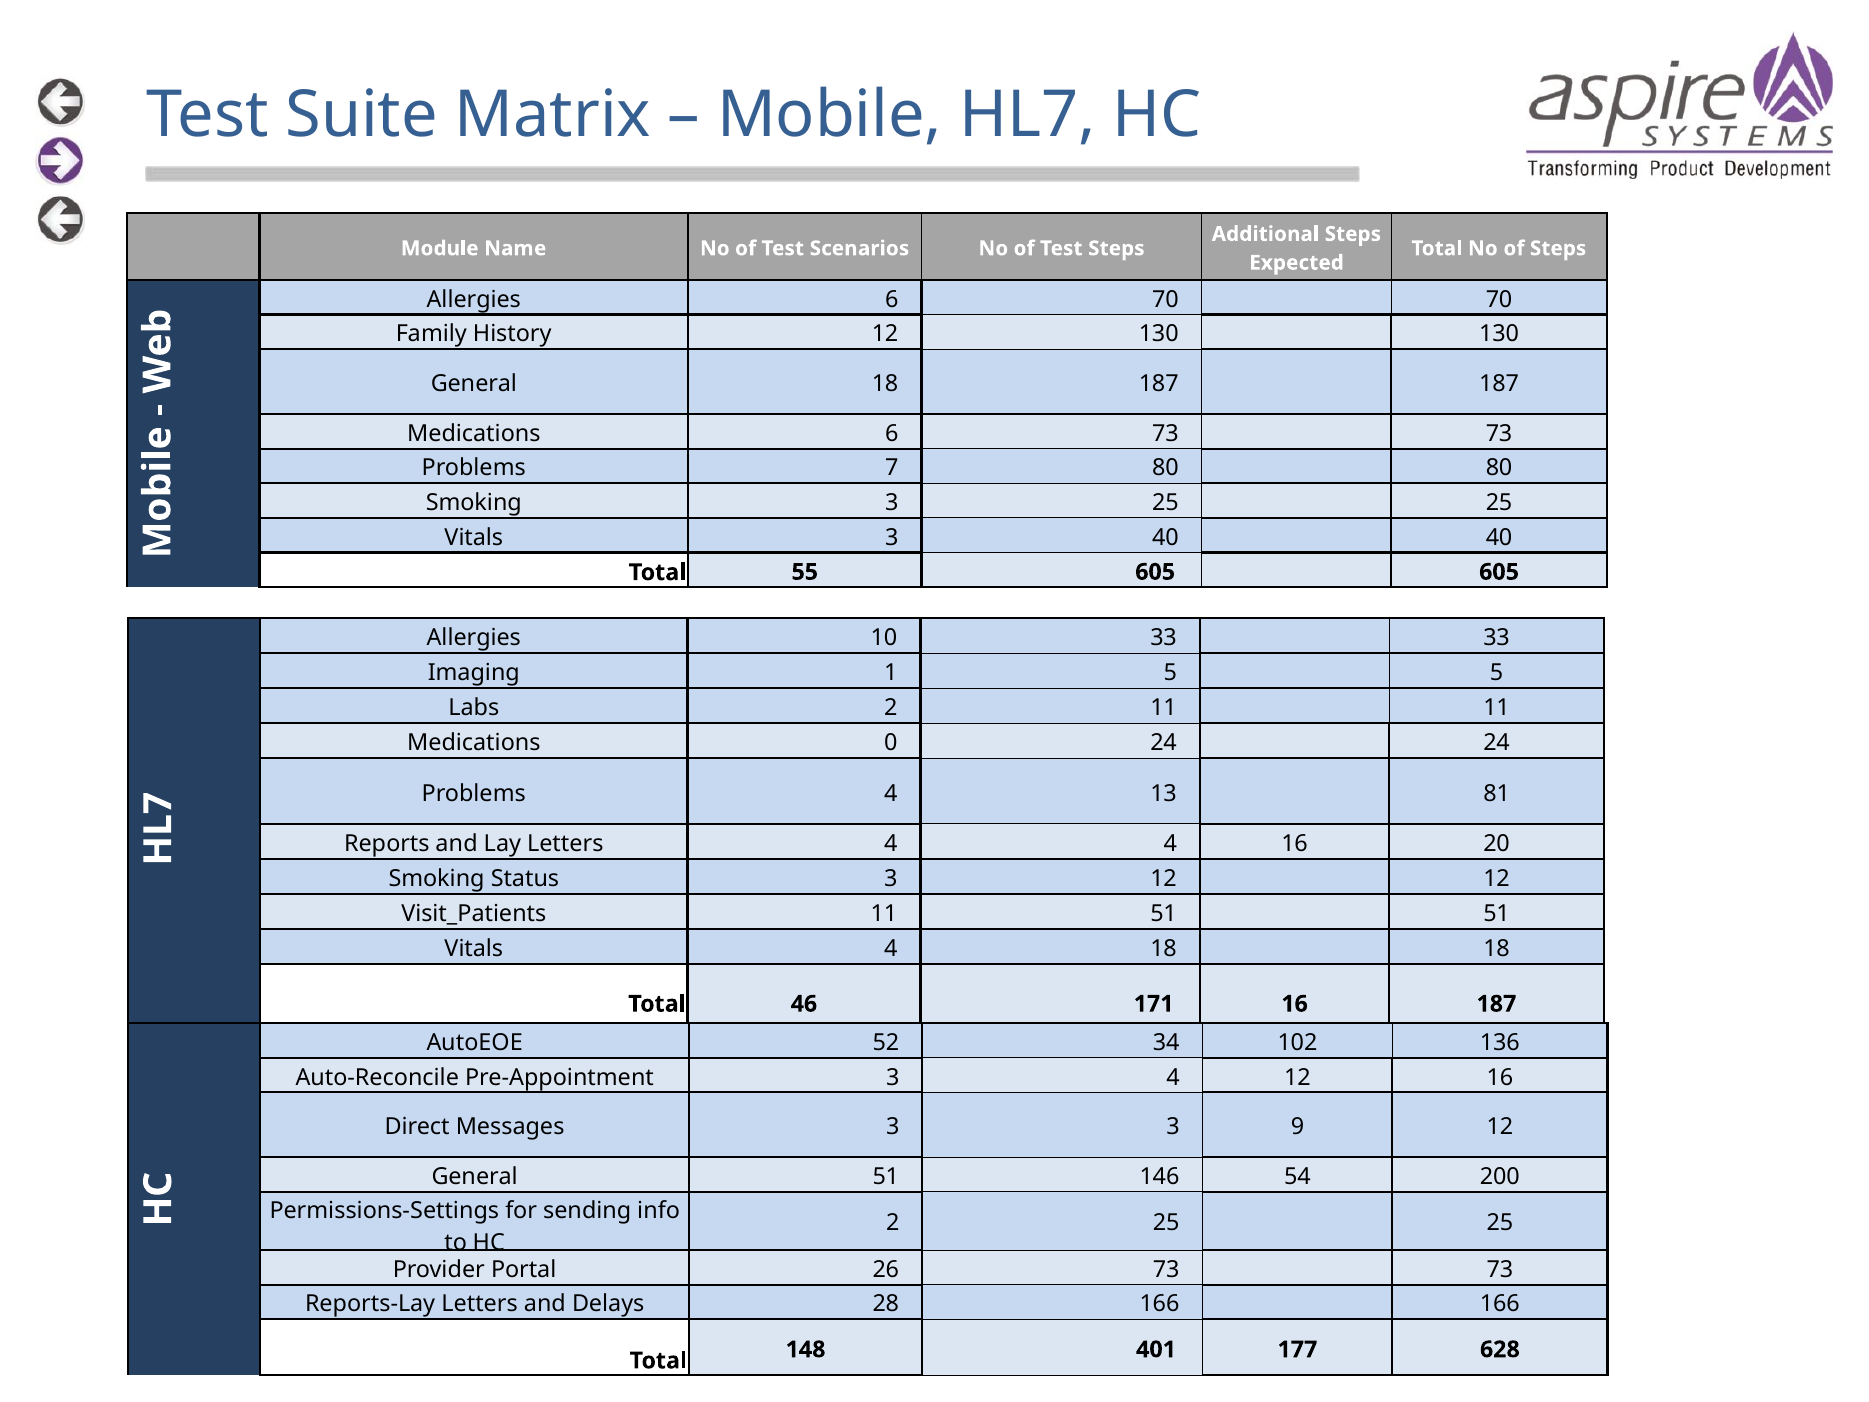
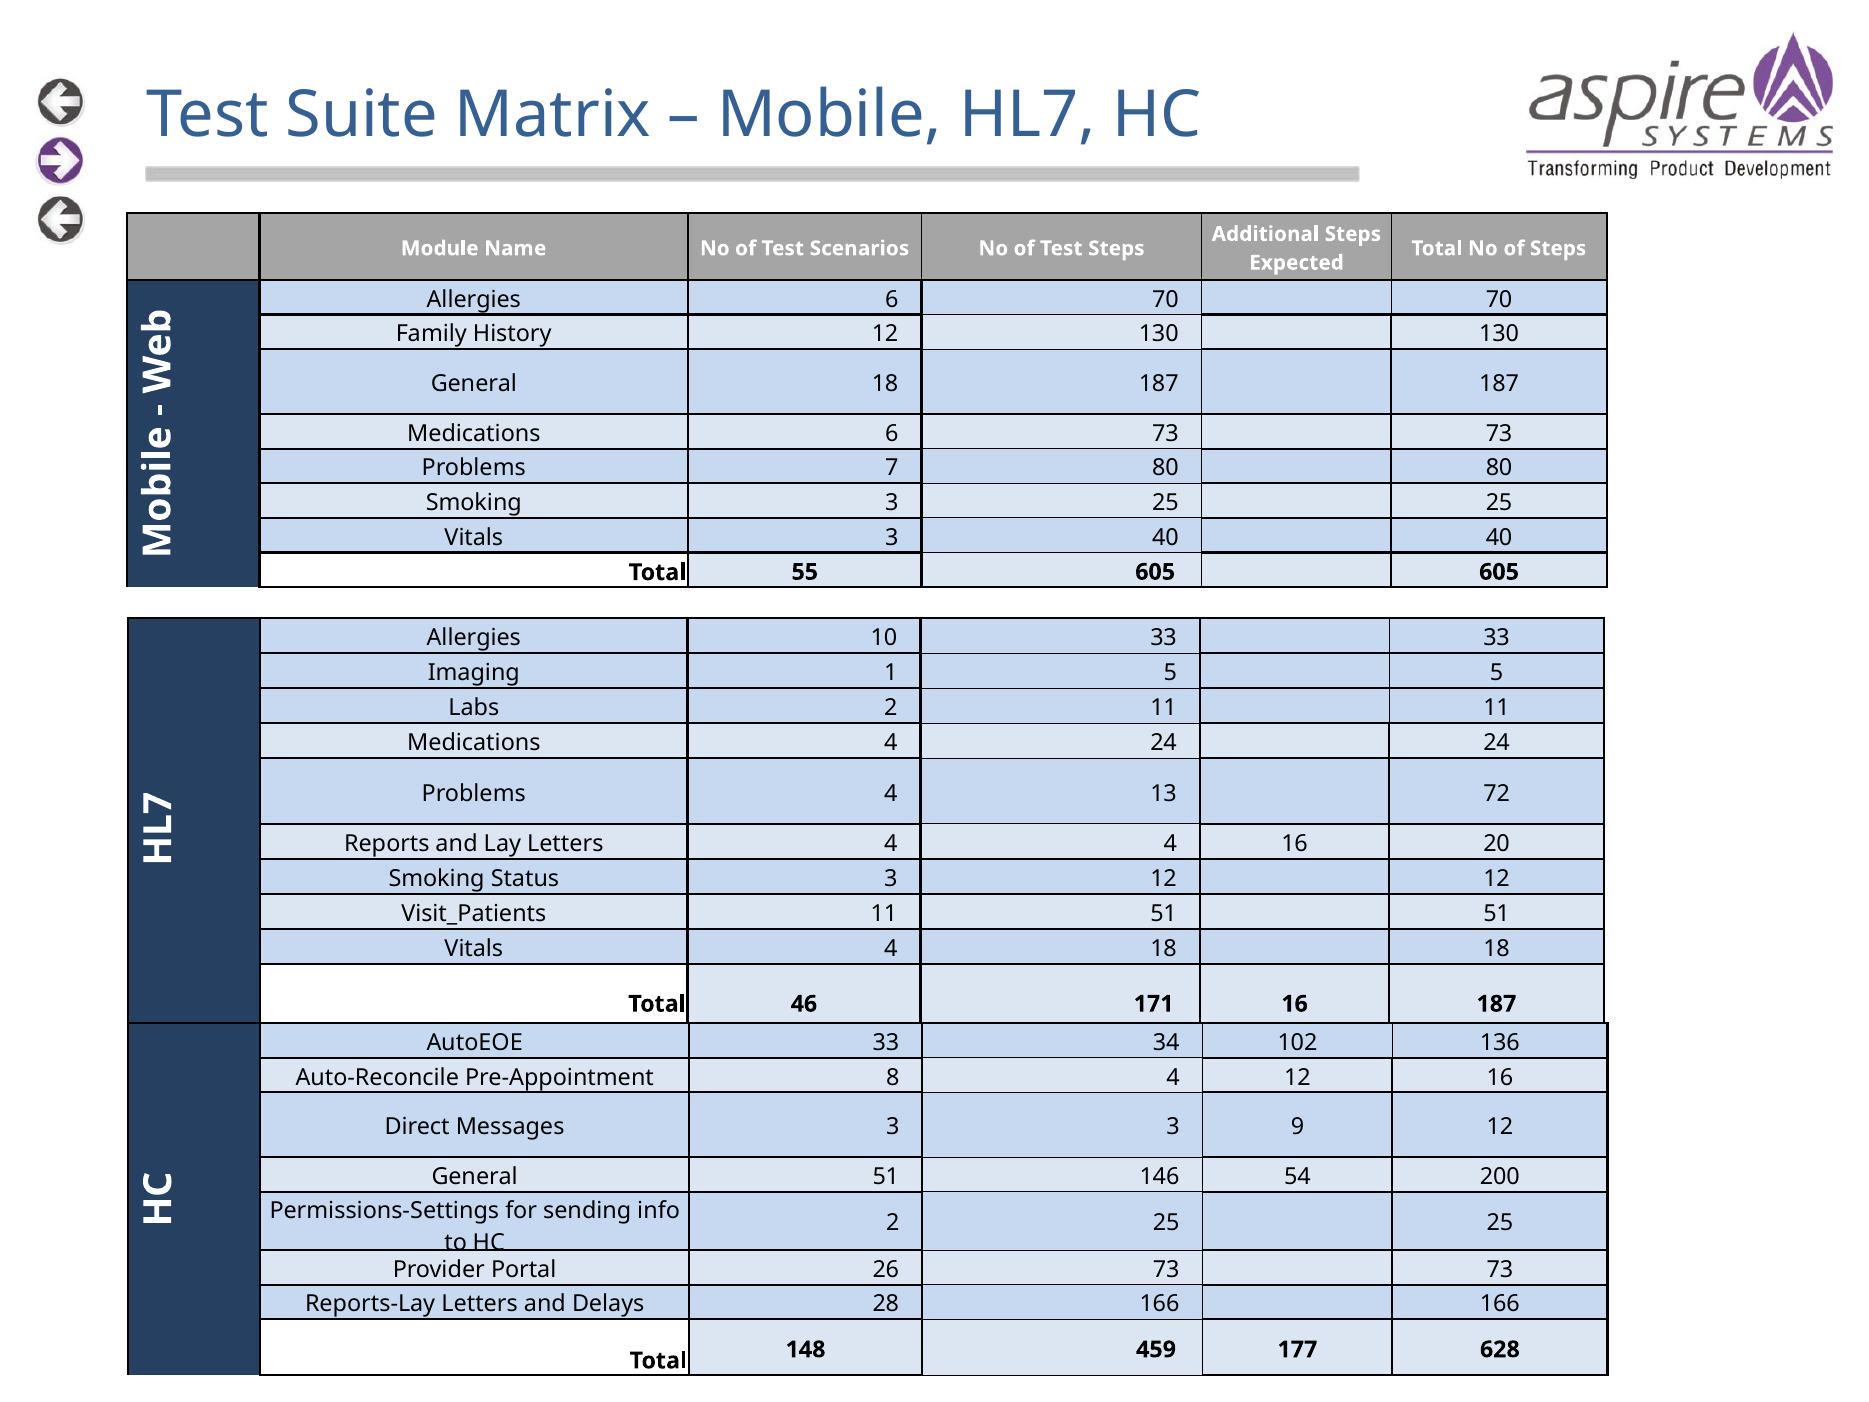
Medications 0: 0 -> 4
81: 81 -> 72
AutoEOE 52: 52 -> 33
Pre-Appointment 3: 3 -> 8
401: 401 -> 459
